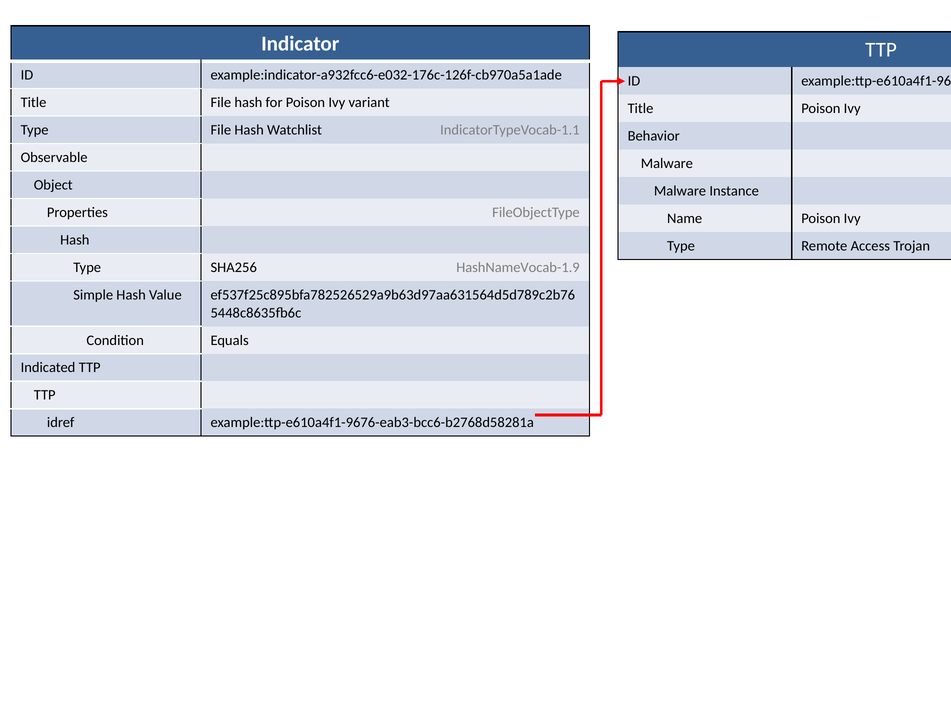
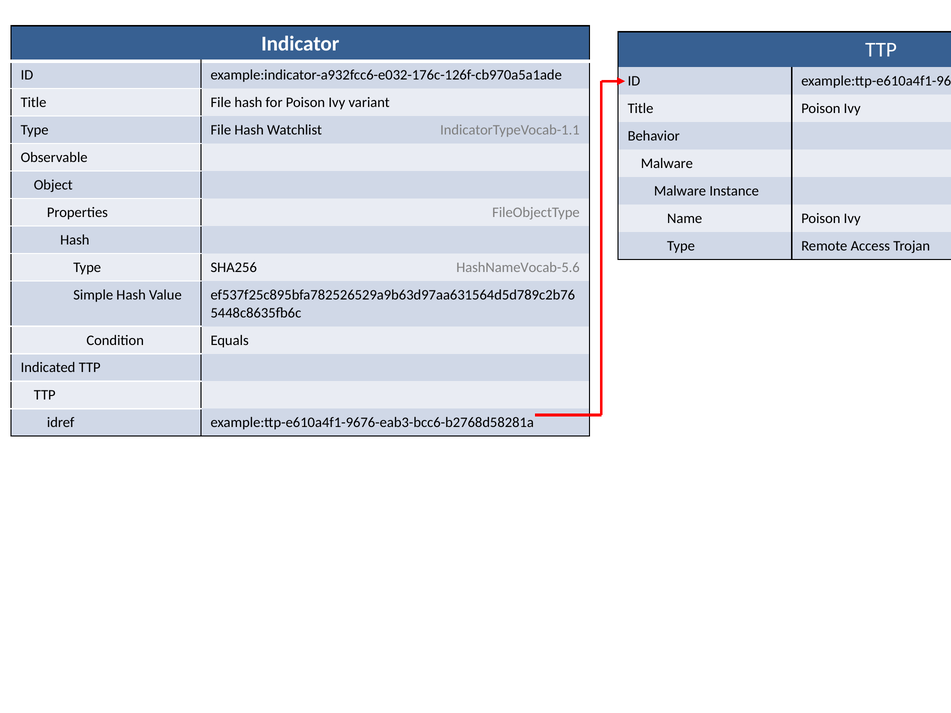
HashNameVocab-1.9: HashNameVocab-1.9 -> HashNameVocab-5.6
